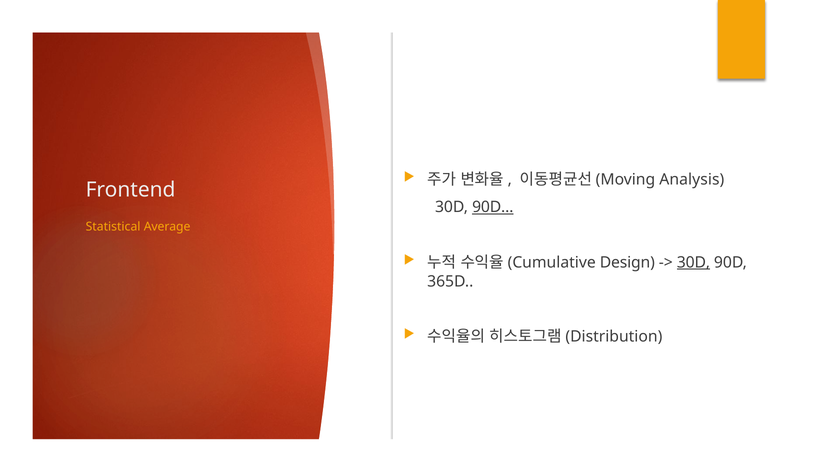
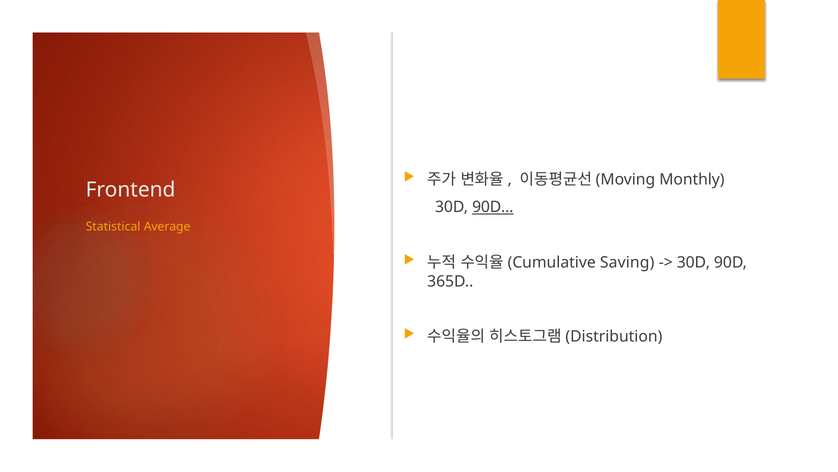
Analysis: Analysis -> Monthly
Design: Design -> Saving
30D at (693, 262) underline: present -> none
